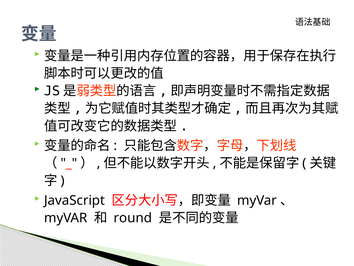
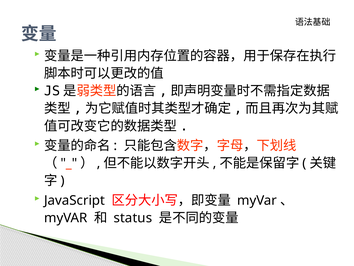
round: round -> status
